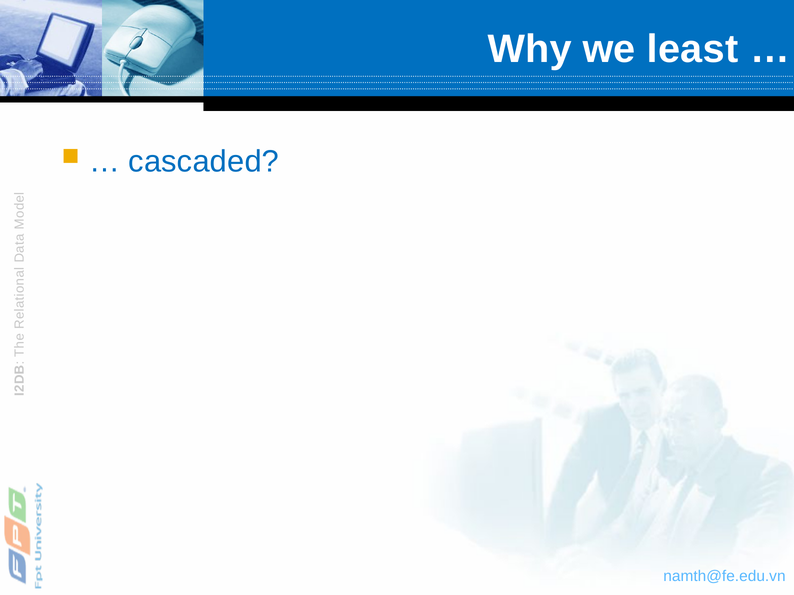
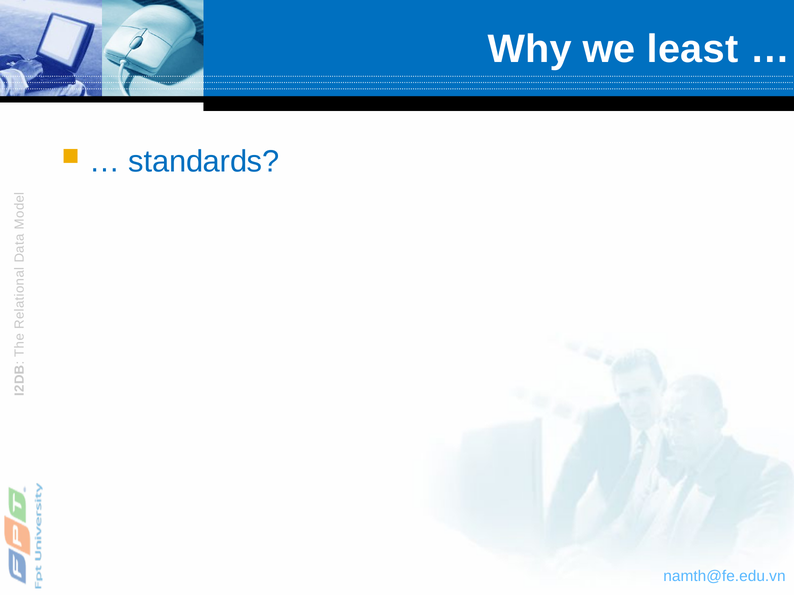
cascaded: cascaded -> standards
